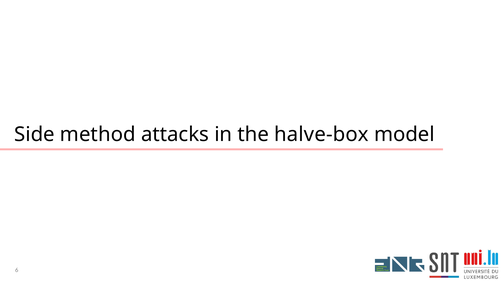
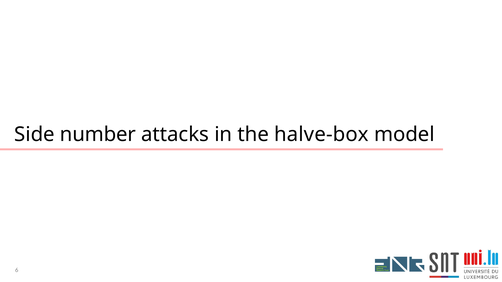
method: method -> number
